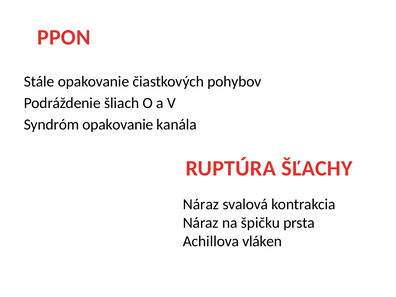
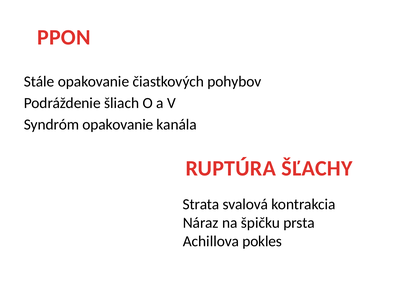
Náraz at (201, 204): Náraz -> Strata
vláken: vláken -> pokles
